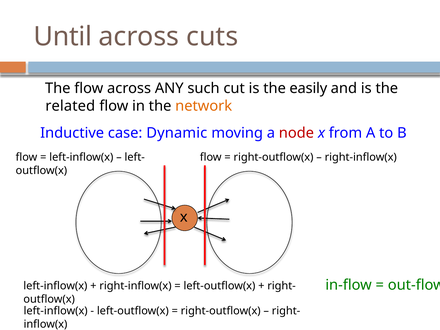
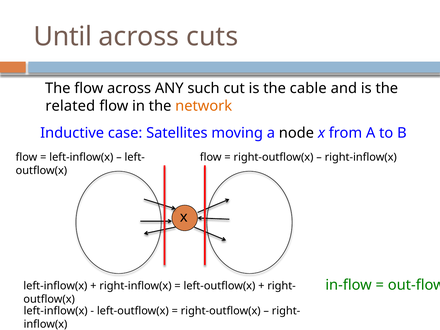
easily: easily -> cable
Dynamic: Dynamic -> Satellites
node colour: red -> black
